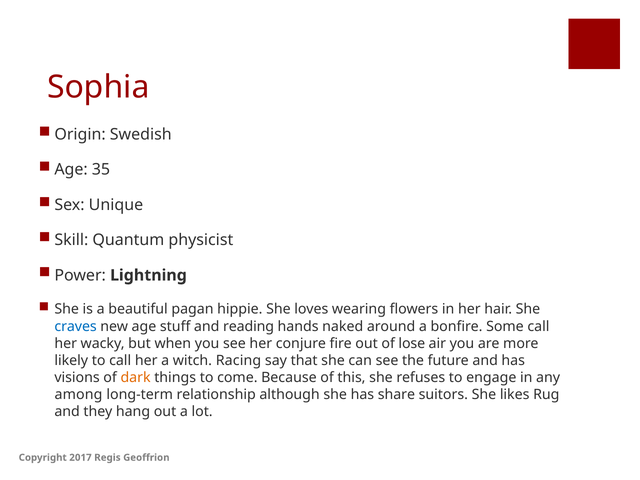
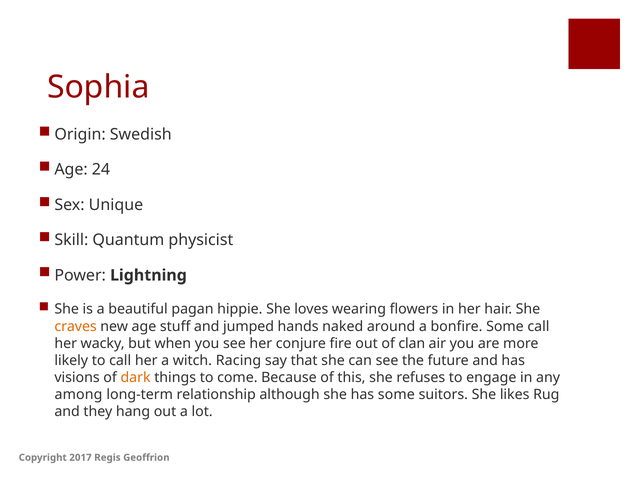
35: 35 -> 24
craves colour: blue -> orange
reading: reading -> jumped
lose: lose -> clan
has share: share -> some
